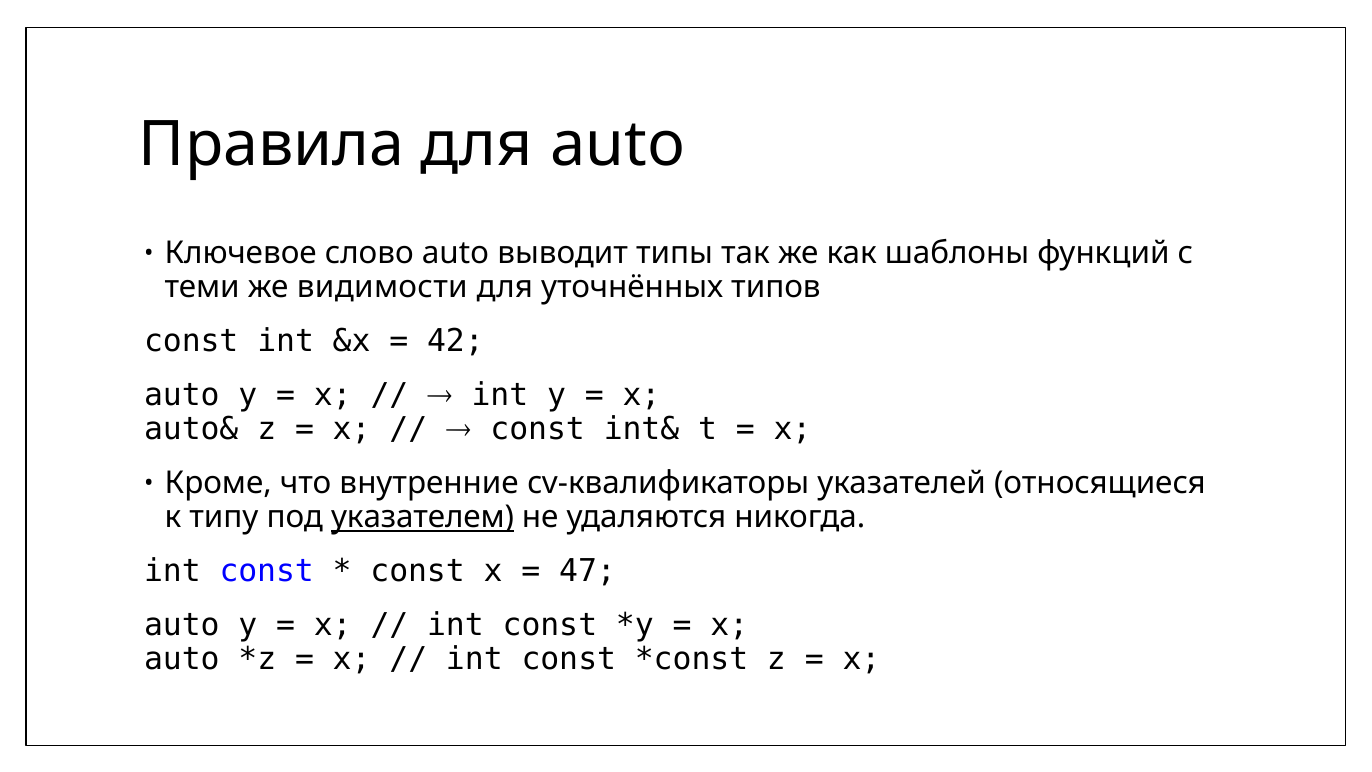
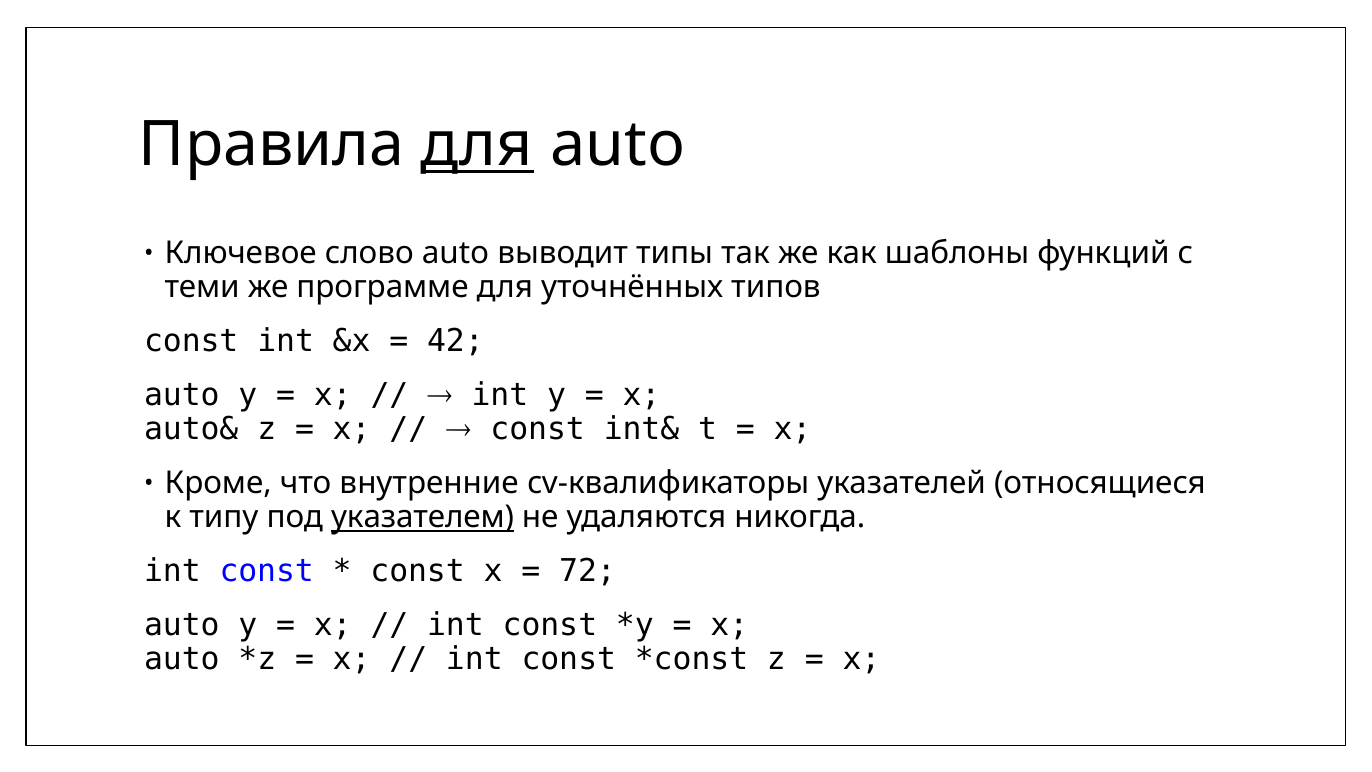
для at (477, 144) underline: none -> present
видимости: видимости -> программе
47: 47 -> 72
